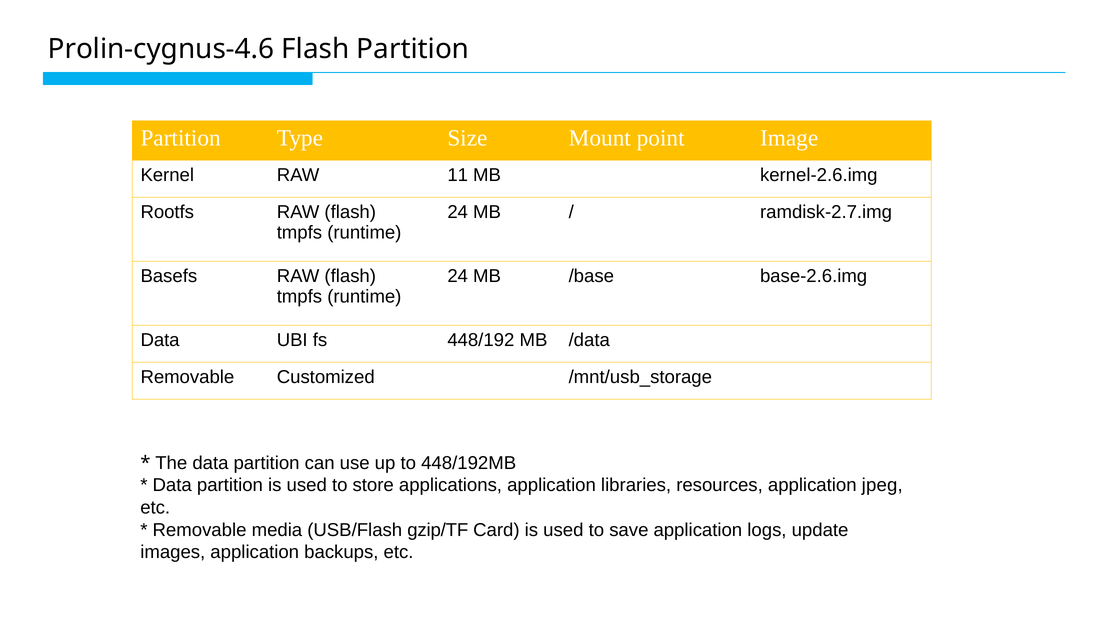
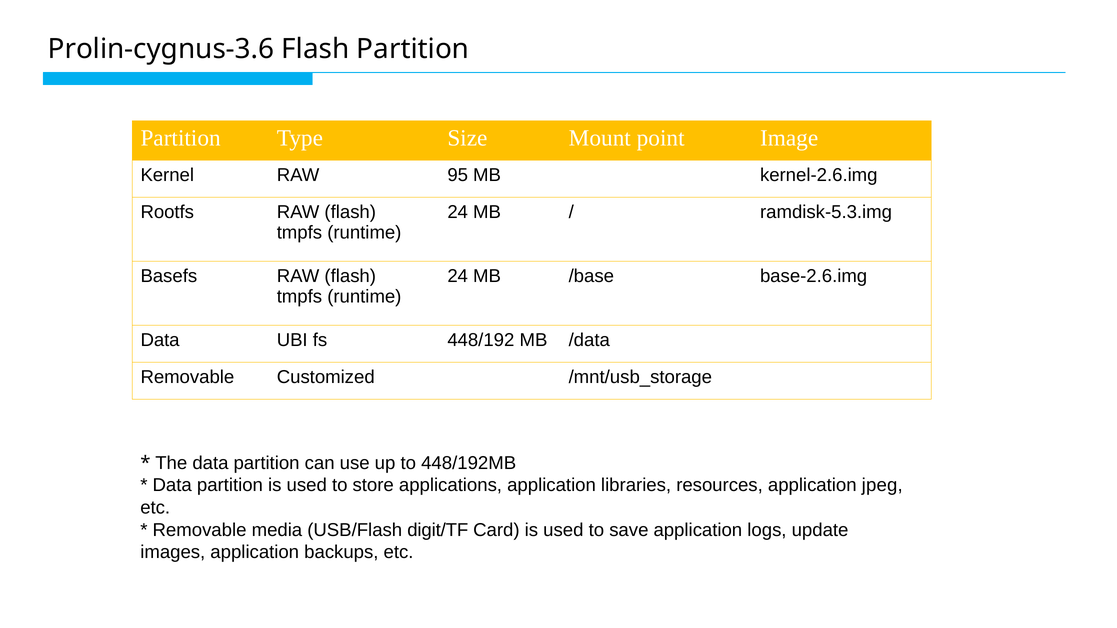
Prolin-cygnus-4.6: Prolin-cygnus-4.6 -> Prolin-cygnus-3.6
11: 11 -> 95
ramdisk-2.7.img: ramdisk-2.7.img -> ramdisk-5.3.img
gzip/TF: gzip/TF -> digit/TF
